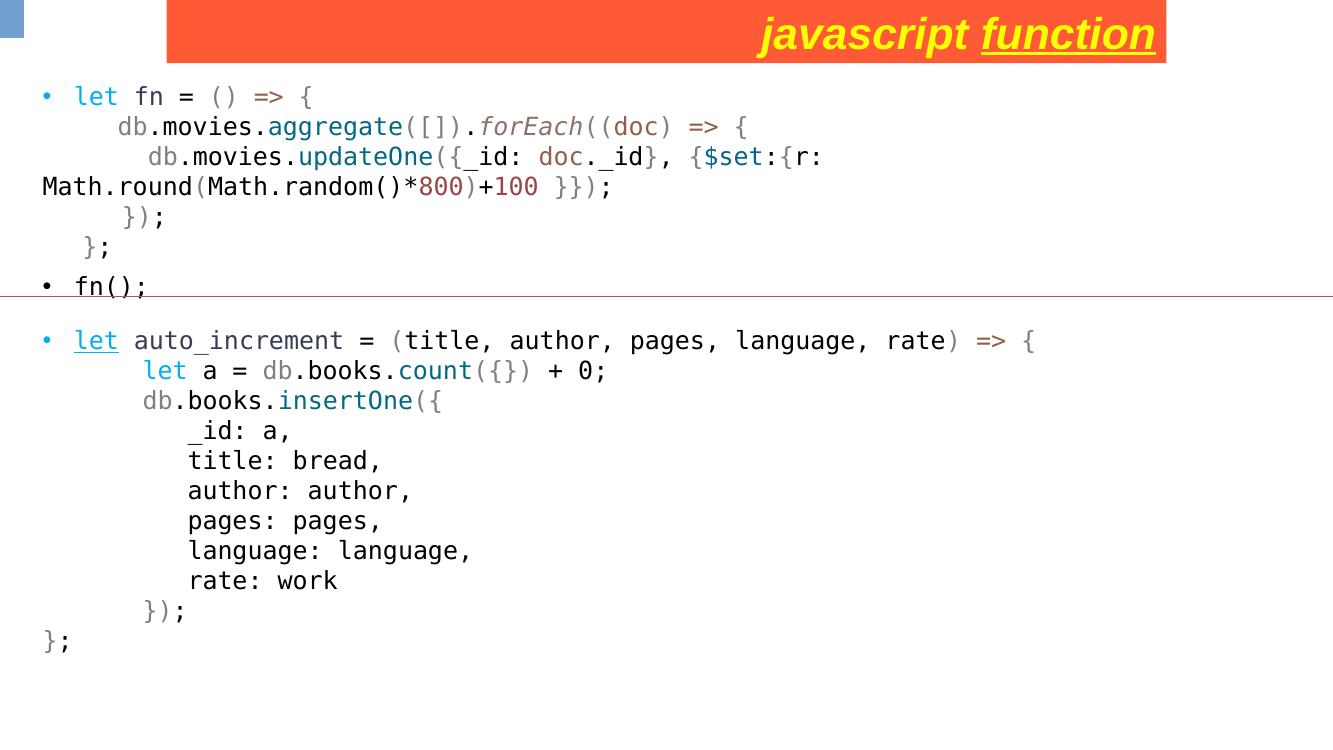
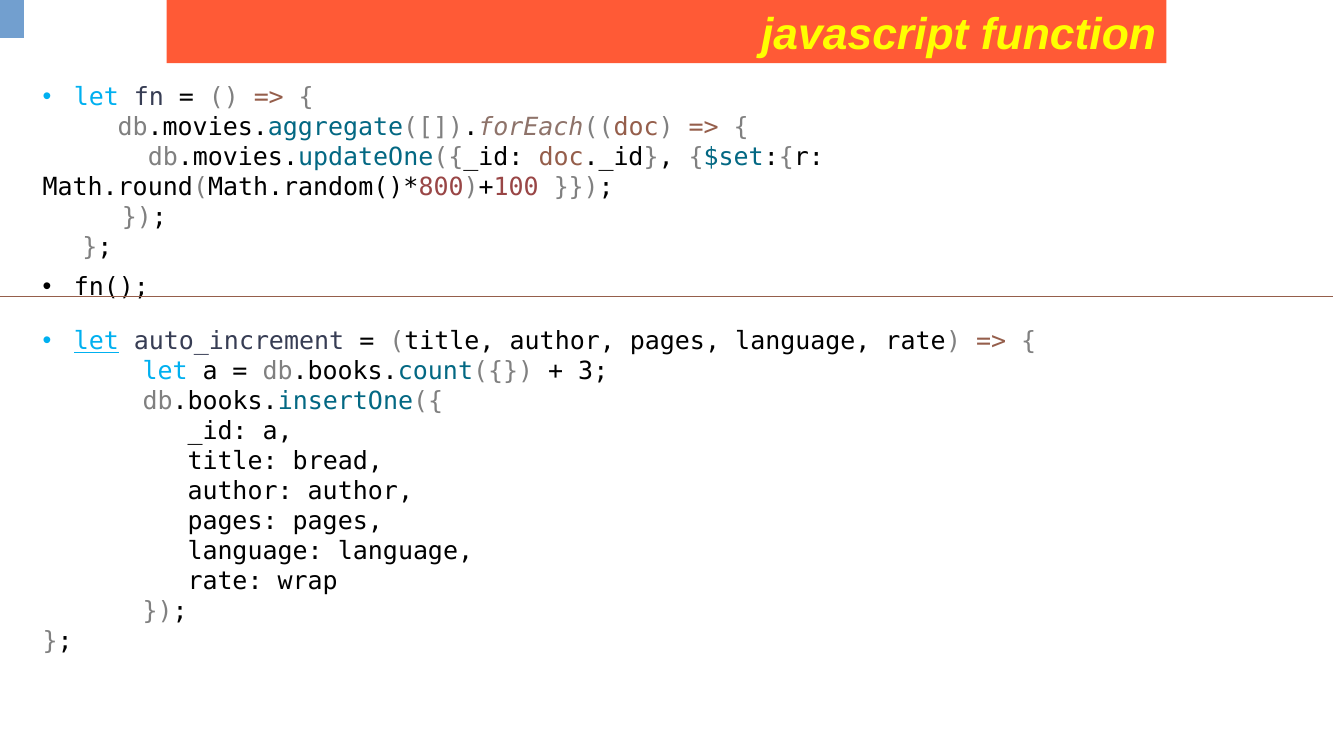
function underline: present -> none
0: 0 -> 3
work: work -> wrap
